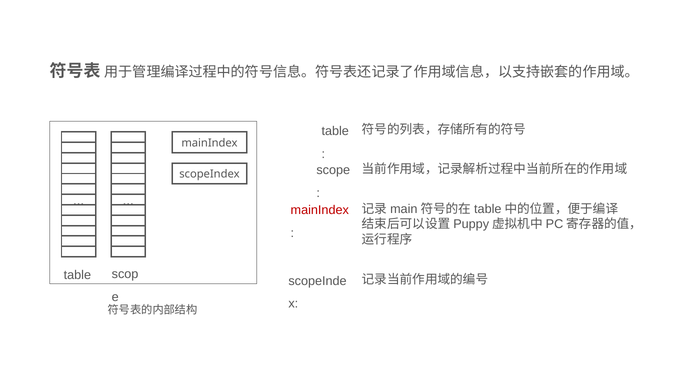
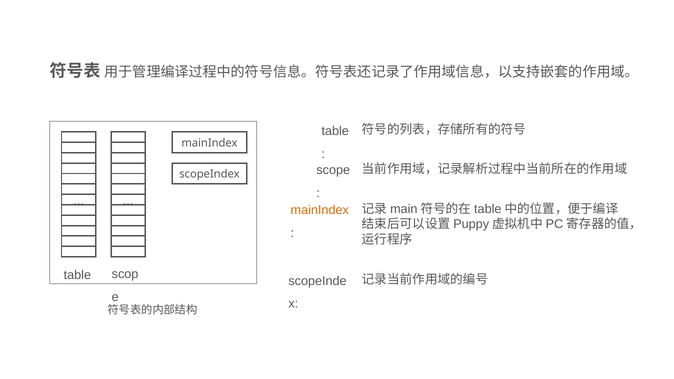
mainIndex at (320, 210) colour: red -> orange
